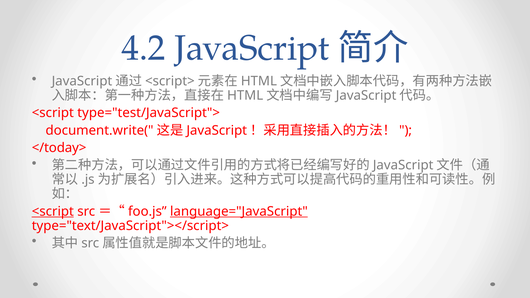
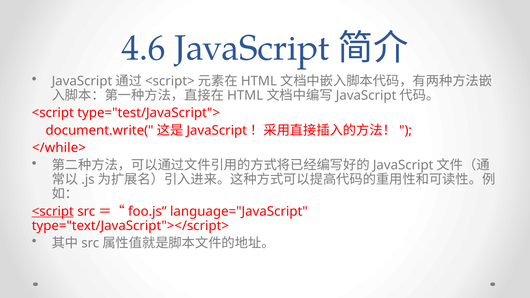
4.2: 4.2 -> 4.6
</today>: </today> -> </while>
language="JavaScript underline: present -> none
